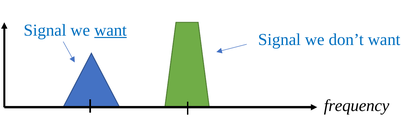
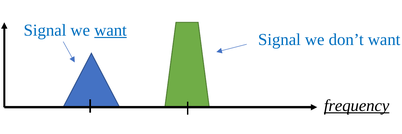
frequency underline: none -> present
